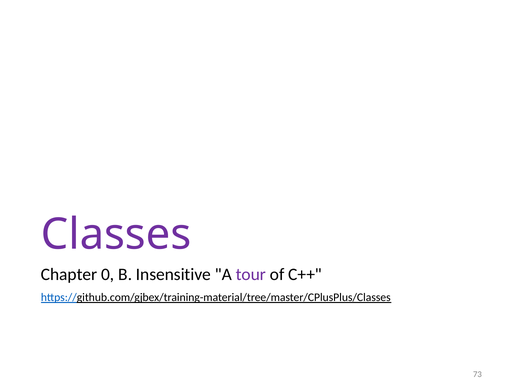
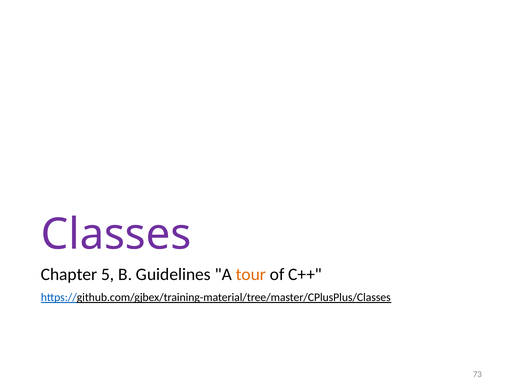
0: 0 -> 5
Insensitive: Insensitive -> Guidelines
tour colour: purple -> orange
